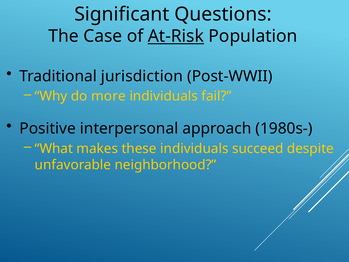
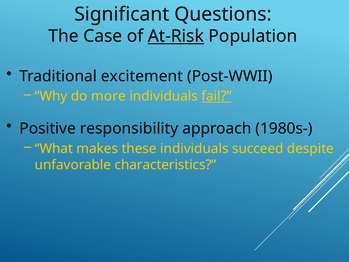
jurisdiction: jurisdiction -> excitement
fail underline: none -> present
interpersonal: interpersonal -> responsibility
neighborhood: neighborhood -> characteristics
